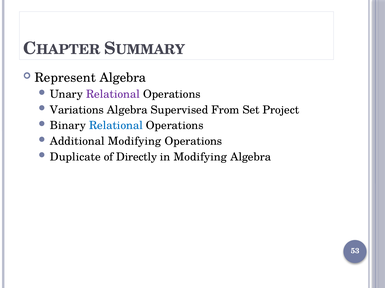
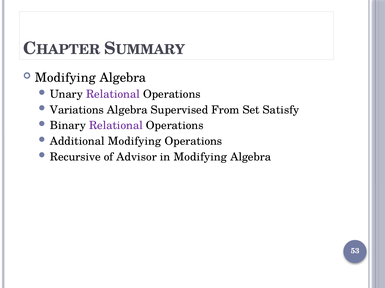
Represent at (65, 78): Represent -> Modifying
Project: Project -> Satisfy
Relational at (116, 126) colour: blue -> purple
Duplicate: Duplicate -> Recursive
Directly: Directly -> Advisor
